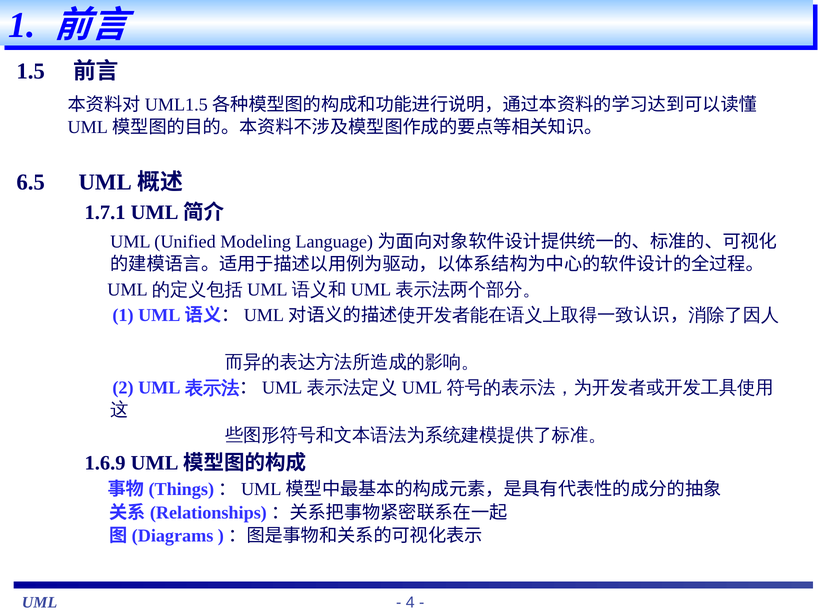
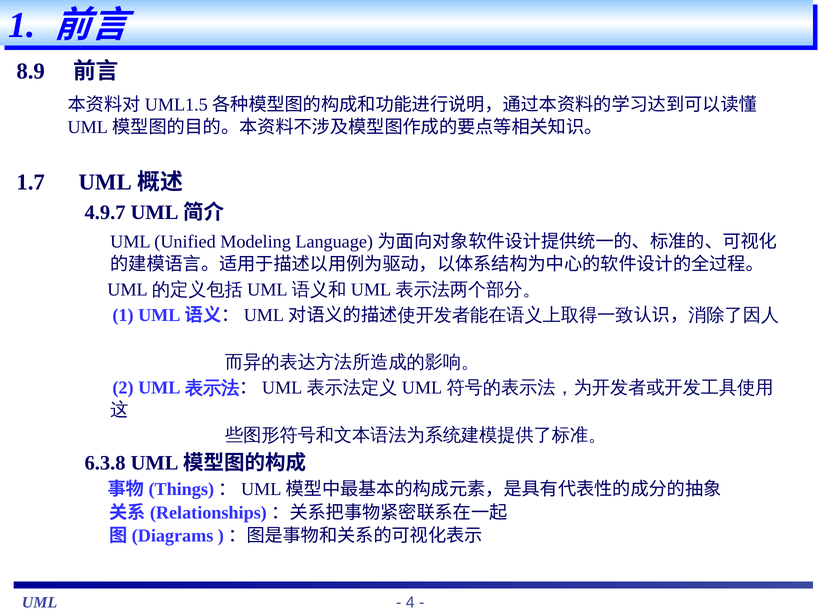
1.5: 1.5 -> 8.9
6.5: 6.5 -> 1.7
1.7.1: 1.7.1 -> 4.9.7
1.6.9: 1.6.9 -> 6.3.8
